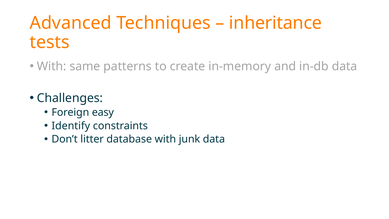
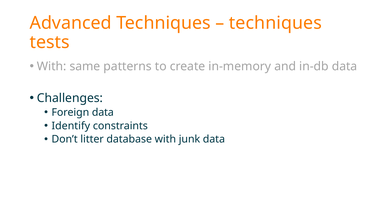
inheritance at (275, 23): inheritance -> techniques
Foreign easy: easy -> data
